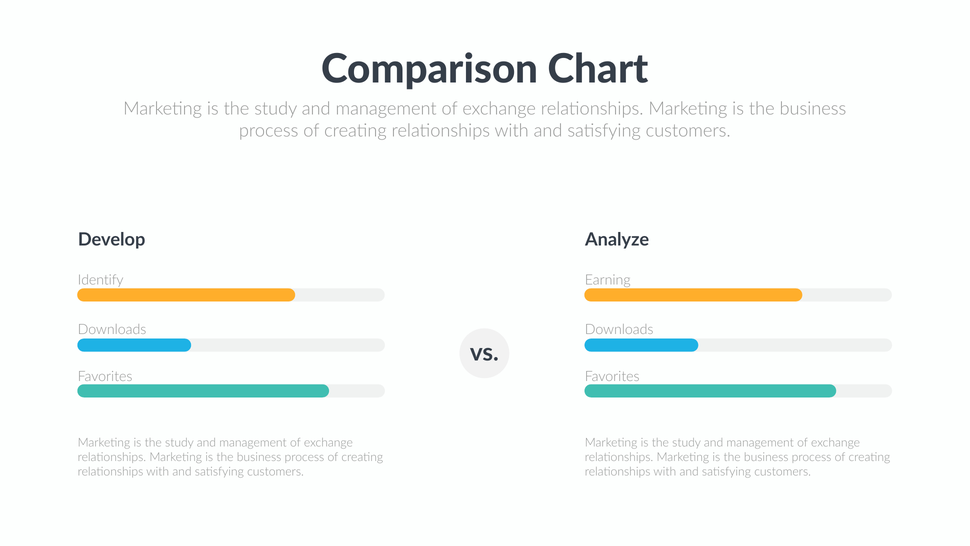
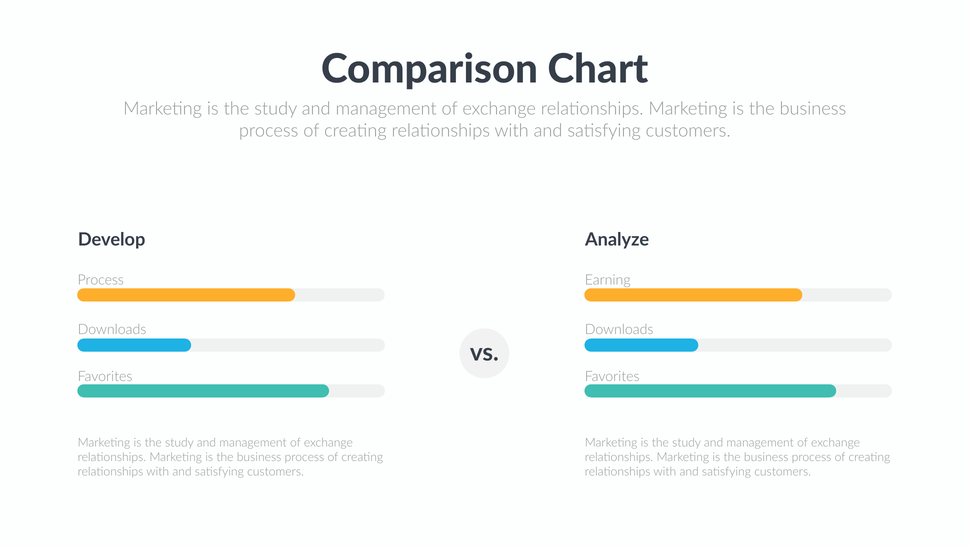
Identify at (101, 280): Identify -> Process
